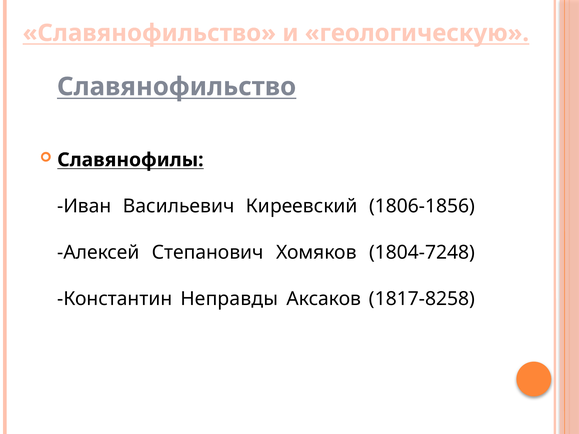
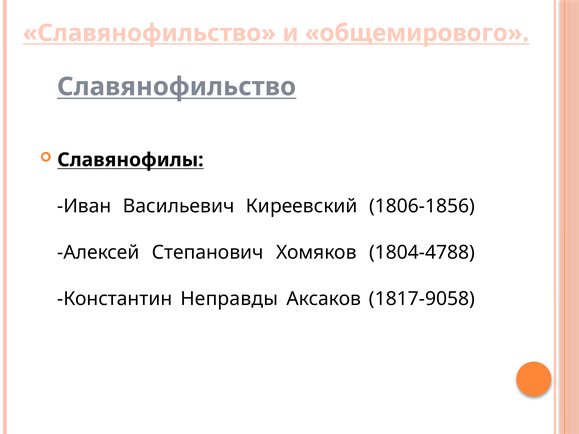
геологическую: геологическую -> общемирового
1804-7248: 1804-7248 -> 1804-4788
1817-8258: 1817-8258 -> 1817-9058
